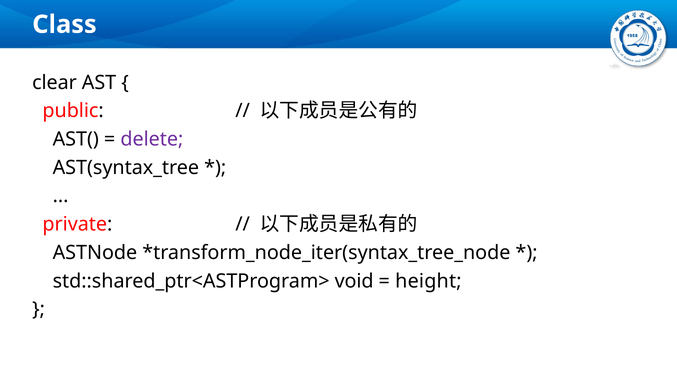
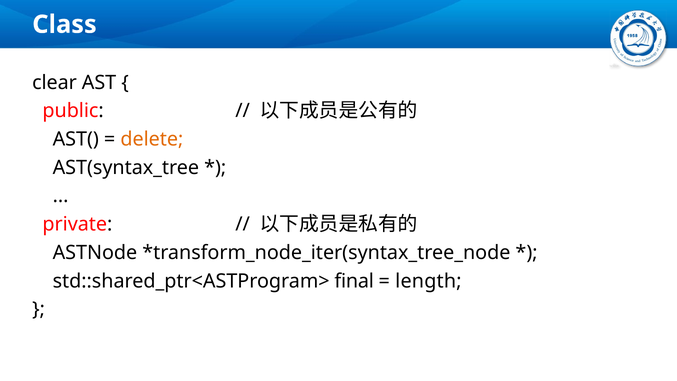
delete colour: purple -> orange
void: void -> final
height: height -> length
